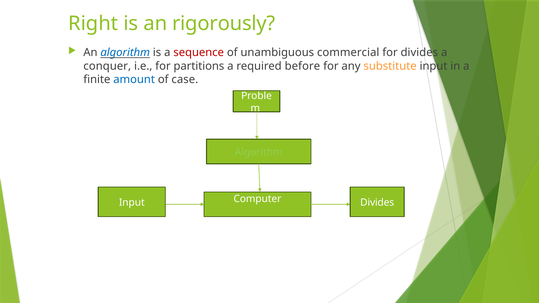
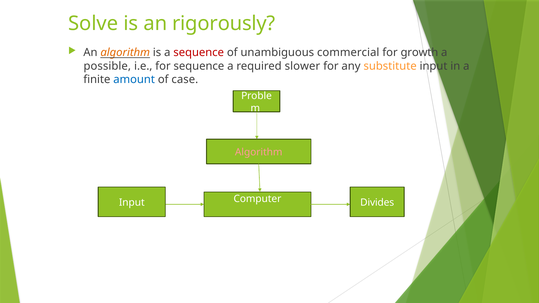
Right: Right -> Solve
algorithm at (125, 53) colour: blue -> orange
for divides: divides -> growth
conquer: conquer -> possible
for partitions: partitions -> sequence
before: before -> slower
Algorithm at (259, 152) colour: light green -> pink
